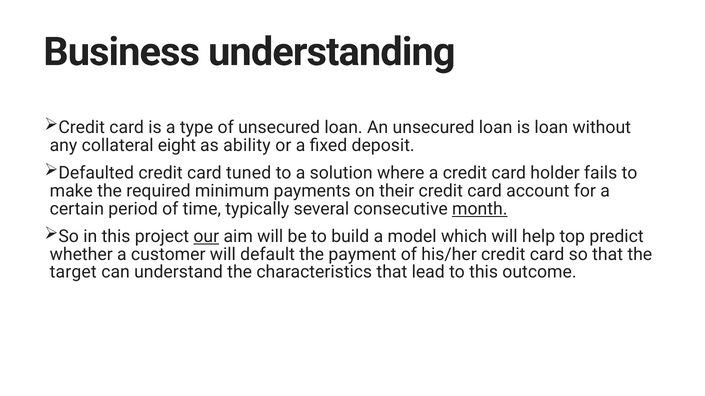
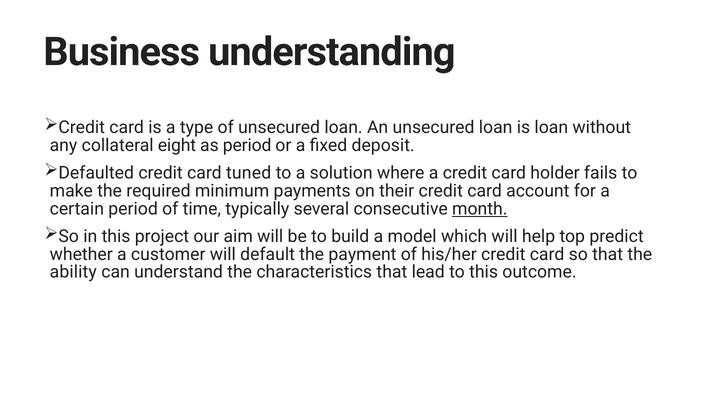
as ability: ability -> period
our underline: present -> none
target: target -> ability
